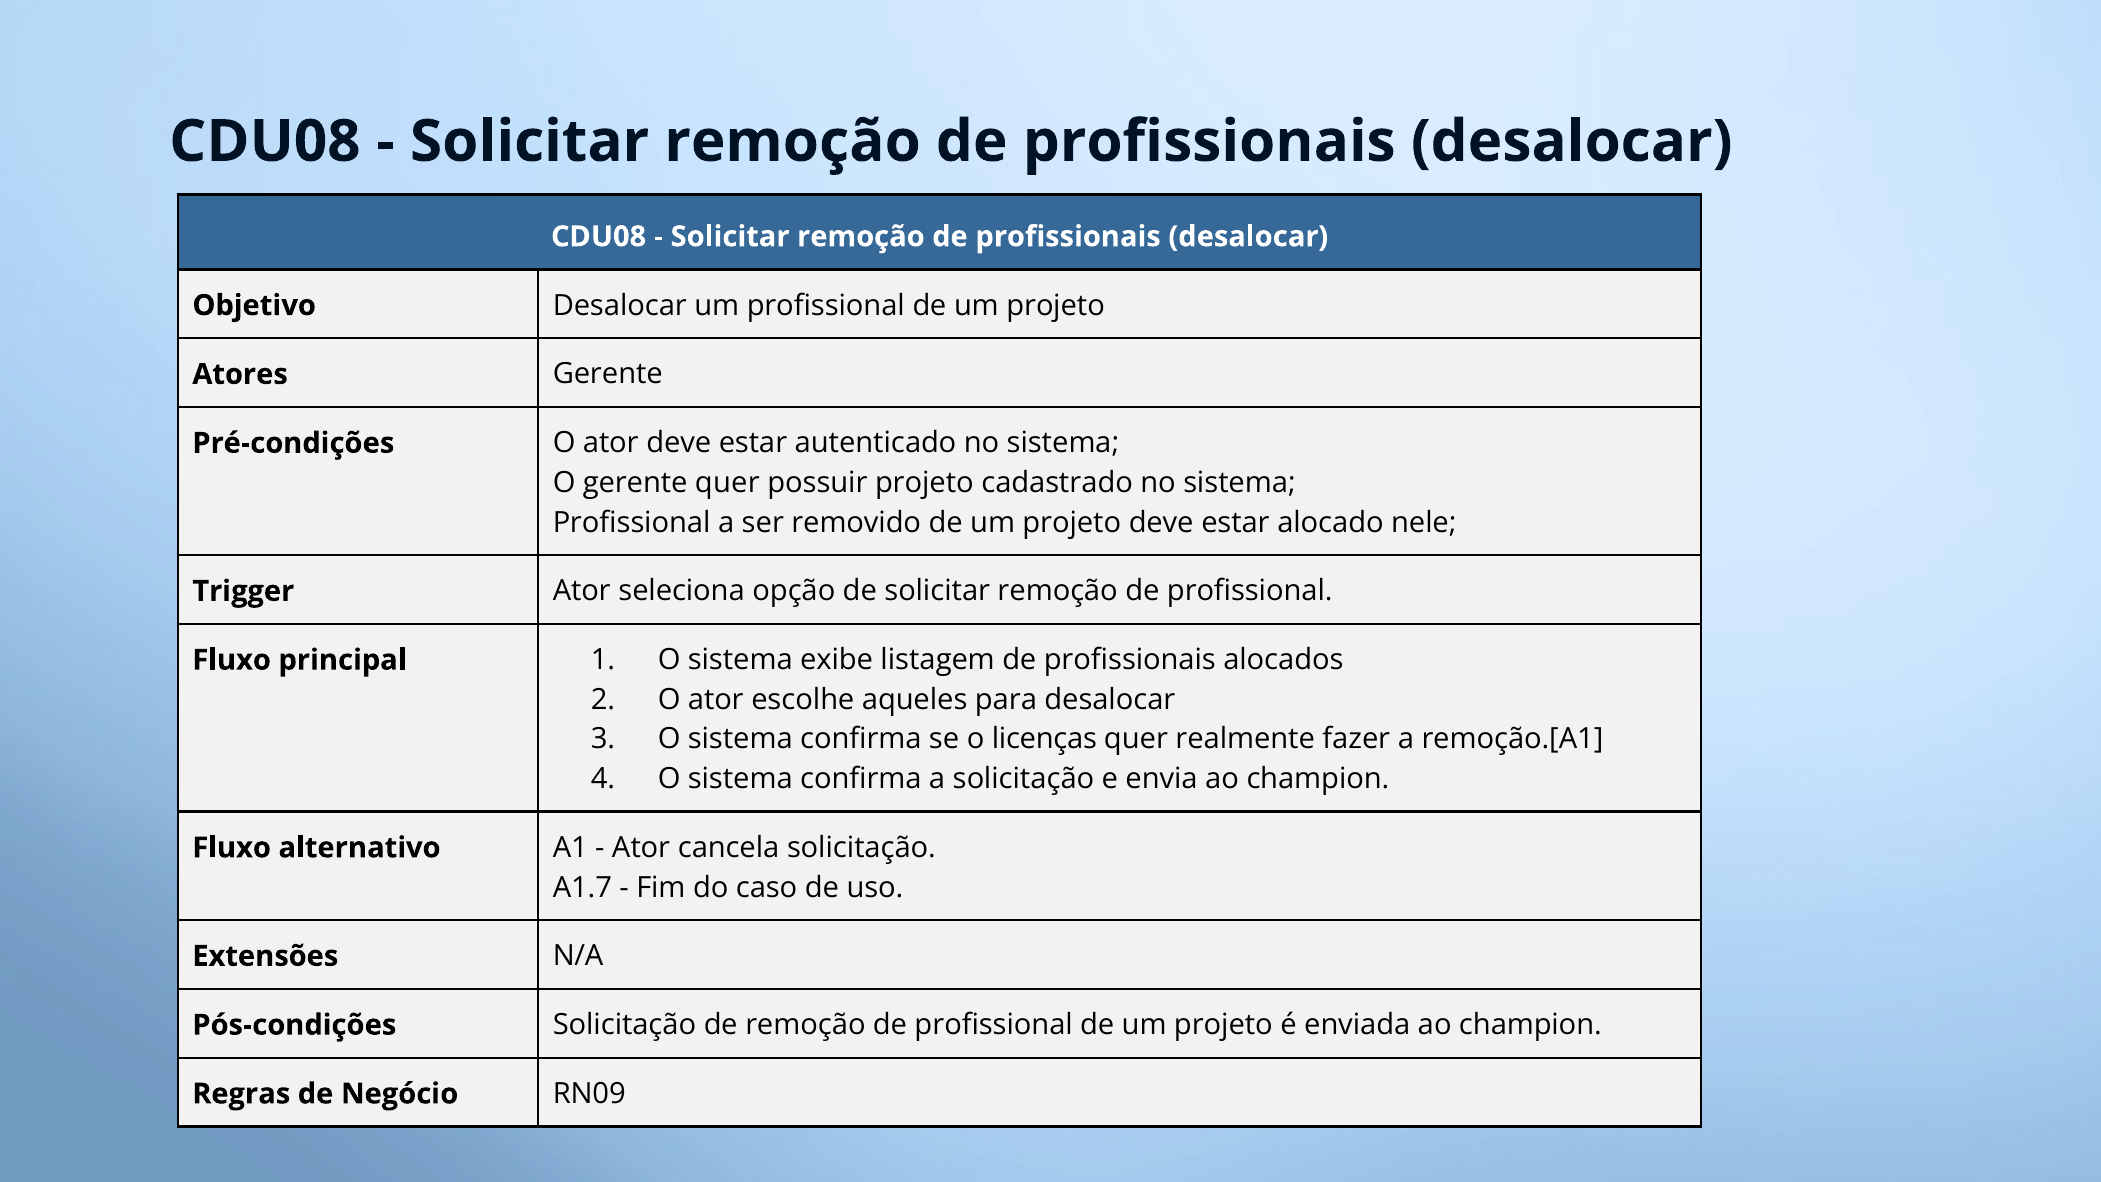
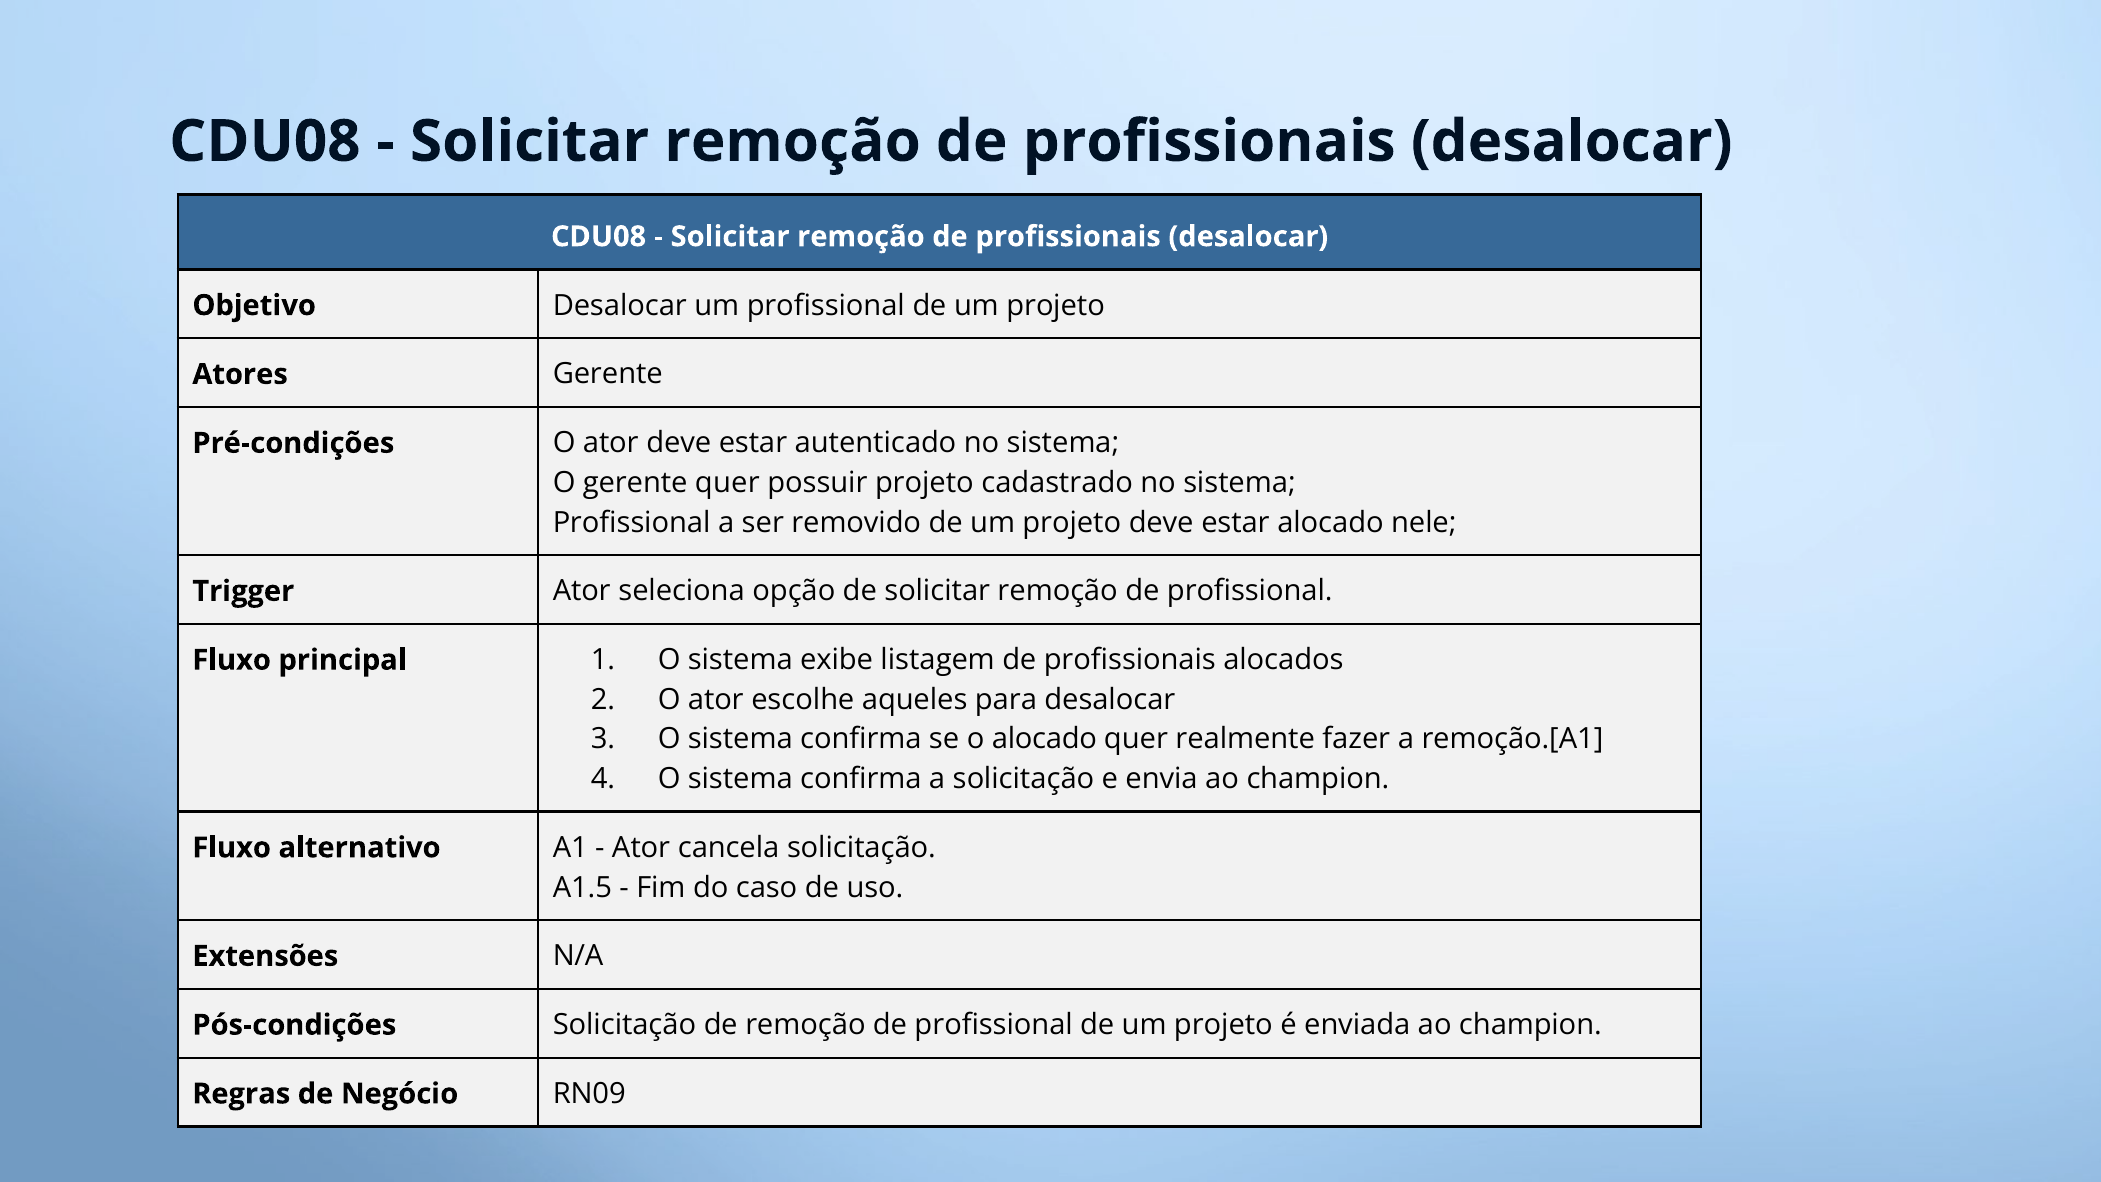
o licenças: licenças -> alocado
A1.7: A1.7 -> A1.5
